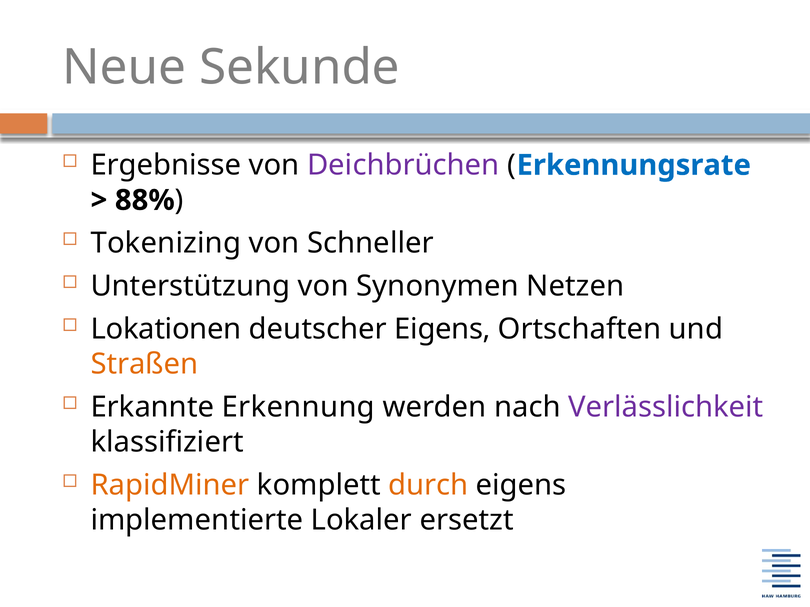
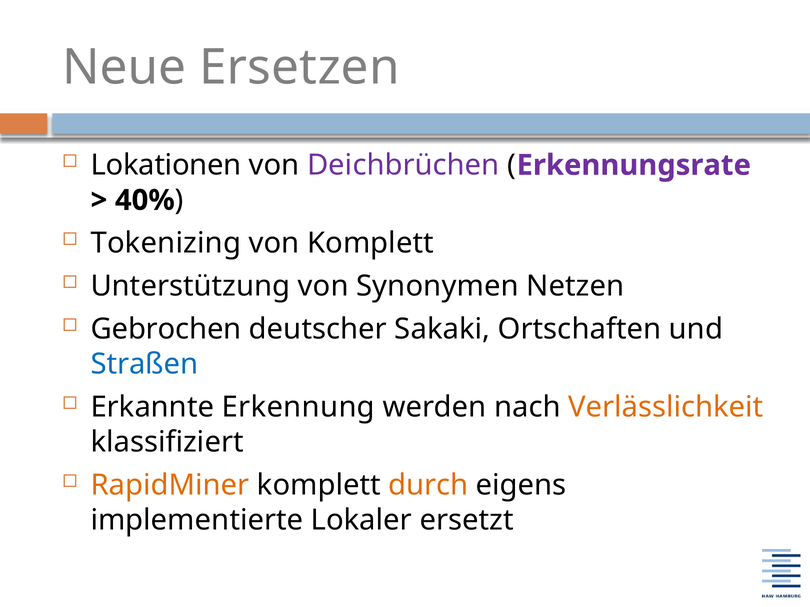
Sekunde: Sekunde -> Ersetzen
Ergebnisse: Ergebnisse -> Lokationen
Erkennungsrate colour: blue -> purple
88%: 88% -> 40%
von Schneller: Schneller -> Komplett
Lokationen: Lokationen -> Gebrochen
deutscher Eigens: Eigens -> Sakaki
Straßen colour: orange -> blue
Verlässlichkeit colour: purple -> orange
